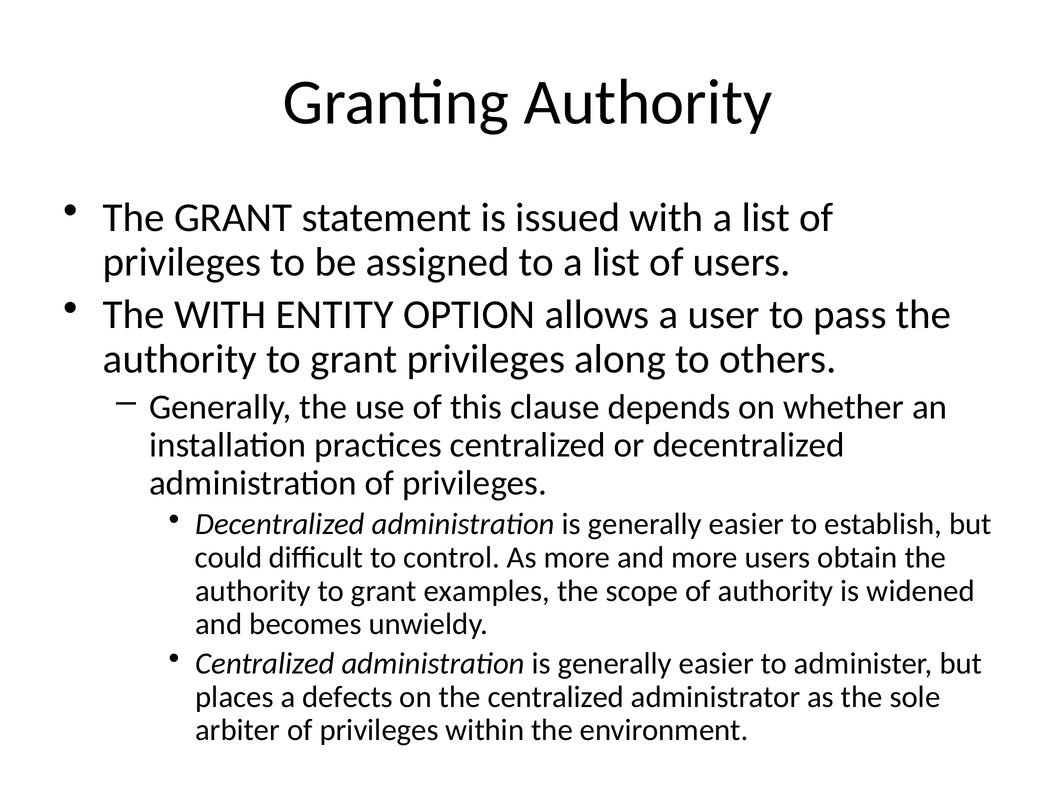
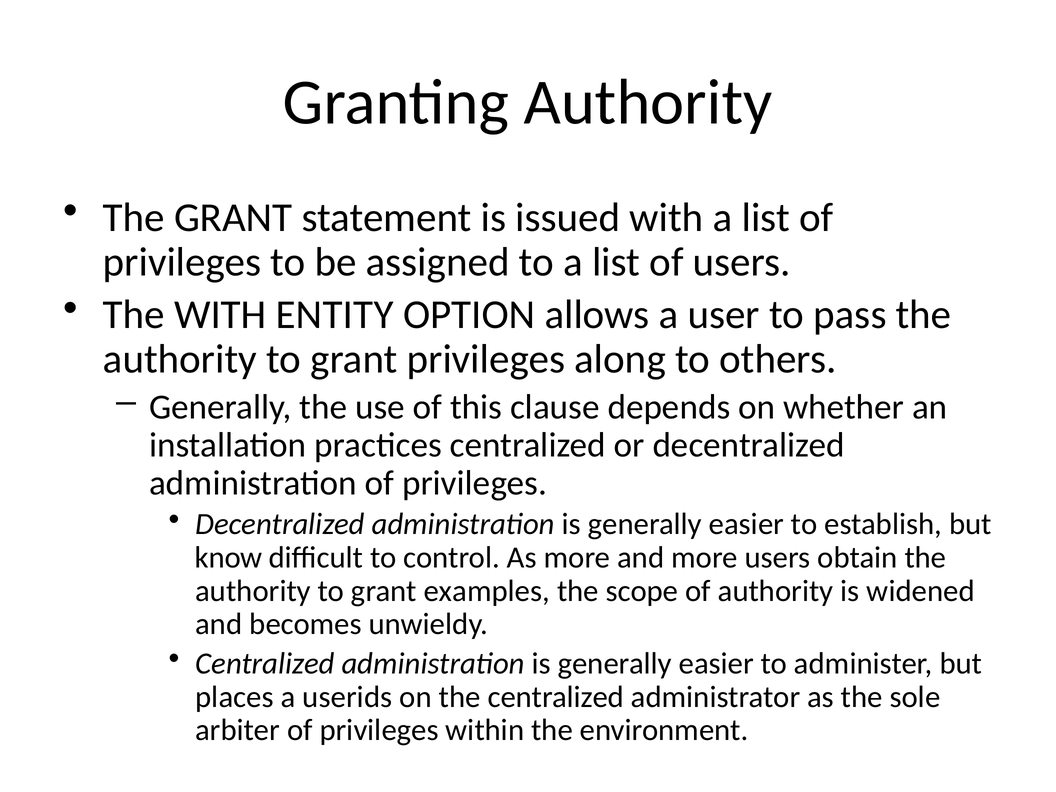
could: could -> know
defects: defects -> userids
